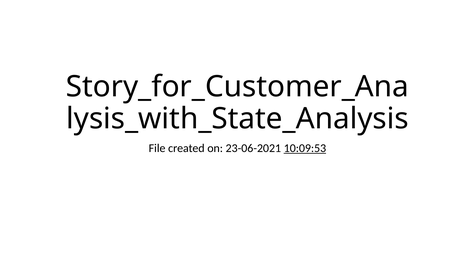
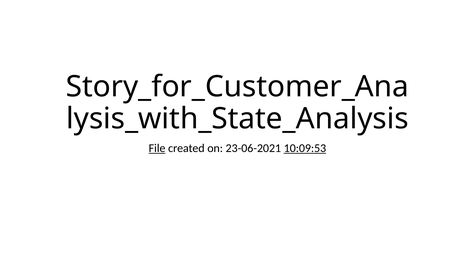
File underline: none -> present
